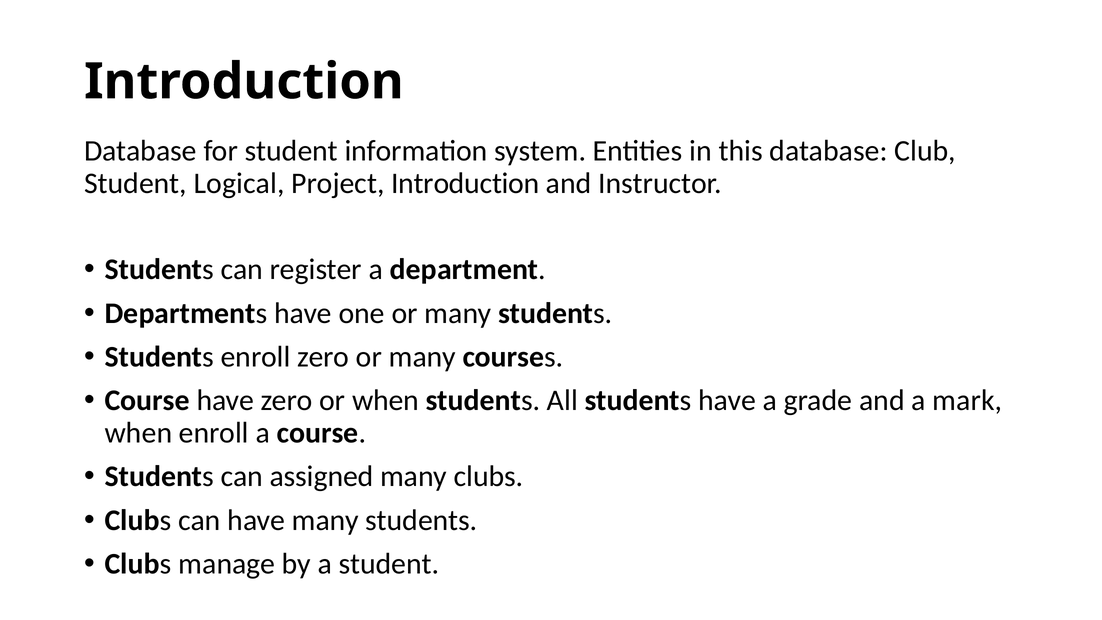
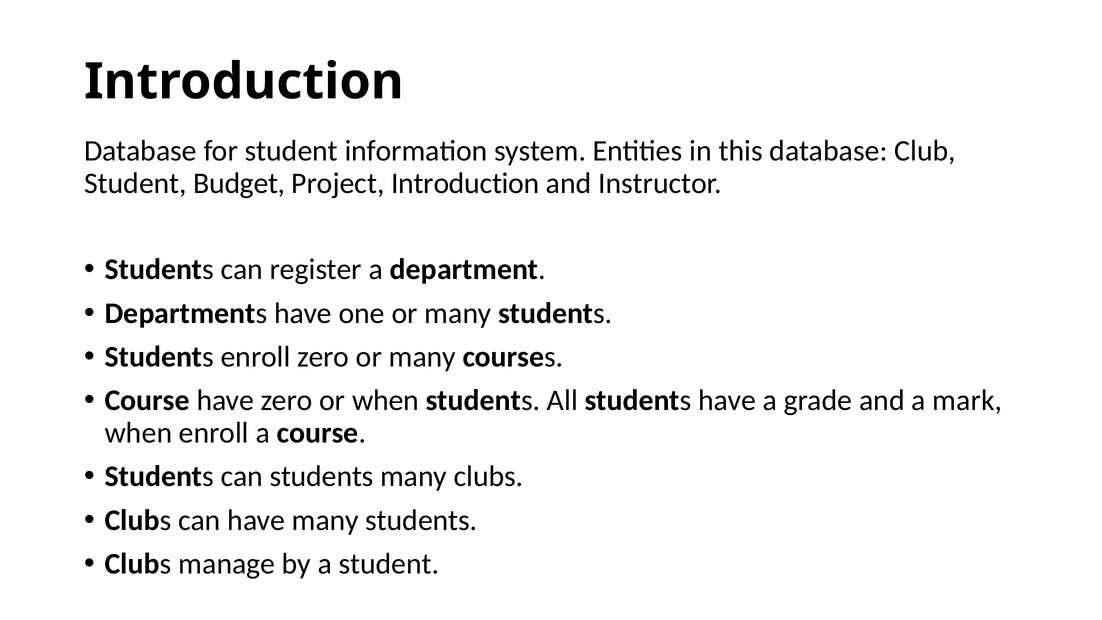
Logical: Logical -> Budget
can assigned: assigned -> students
